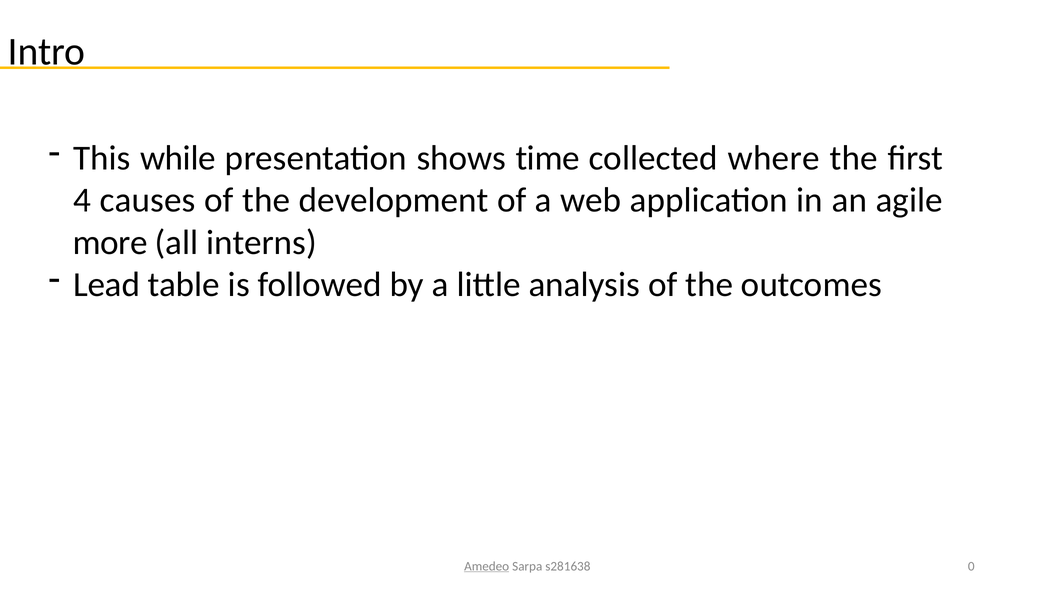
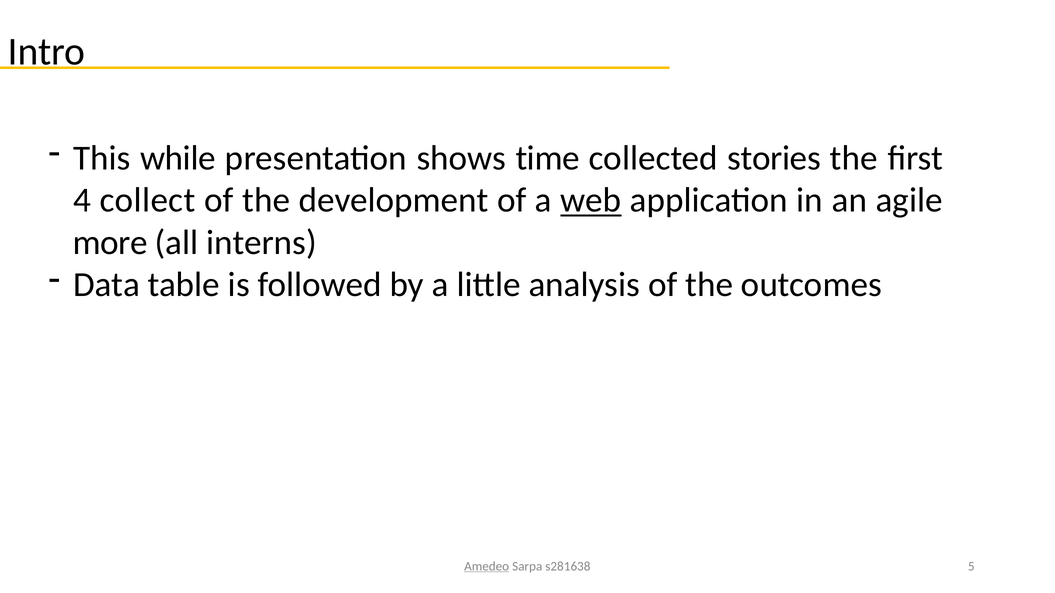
where: where -> stories
causes: causes -> collect
web underline: none -> present
Lead: Lead -> Data
0: 0 -> 5
